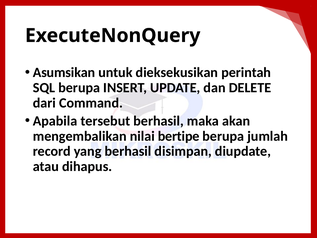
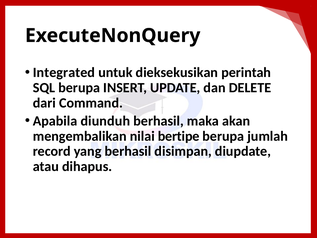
Asumsikan: Asumsikan -> Integrated
tersebut: tersebut -> diunduh
